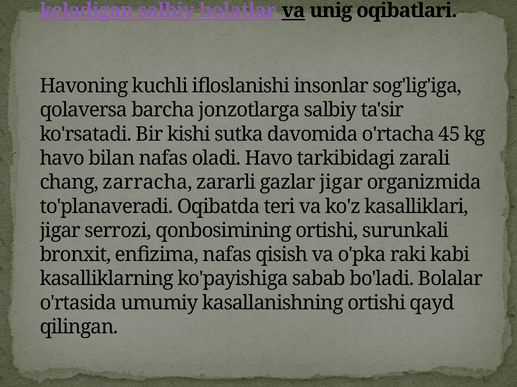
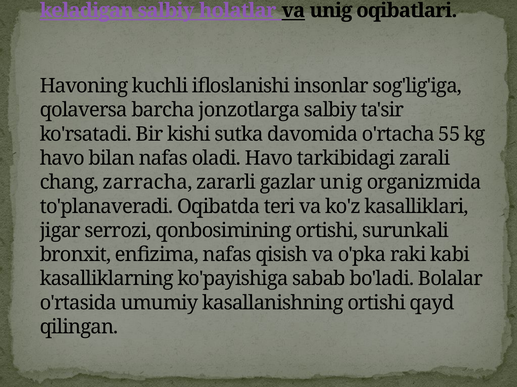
45: 45 -> 55
gazlar jigar: jigar -> unig
